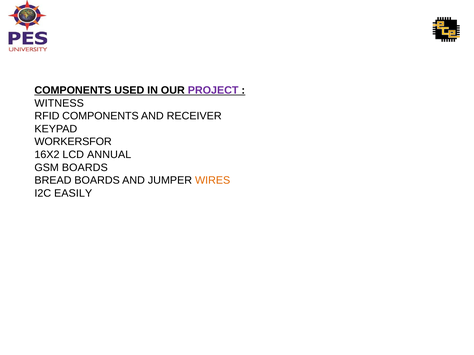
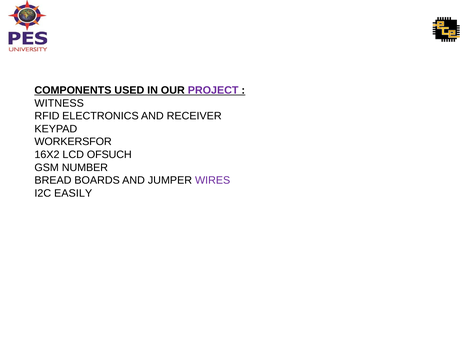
RFID COMPONENTS: COMPONENTS -> ELECTRONICS
ANNUAL: ANNUAL -> OFSUCH
GSM BOARDS: BOARDS -> NUMBER
WIRES colour: orange -> purple
